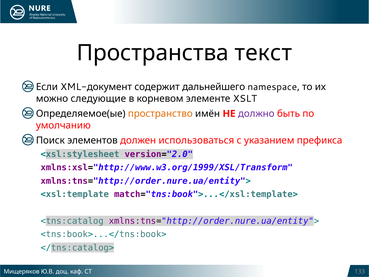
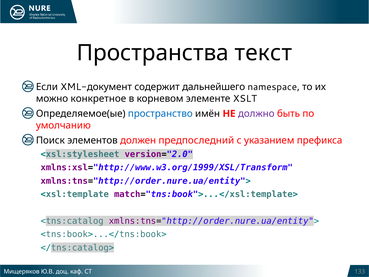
следующие: следующие -> конкретное
пространство colour: orange -> blue
использоваться: использоваться -> предпоследний
